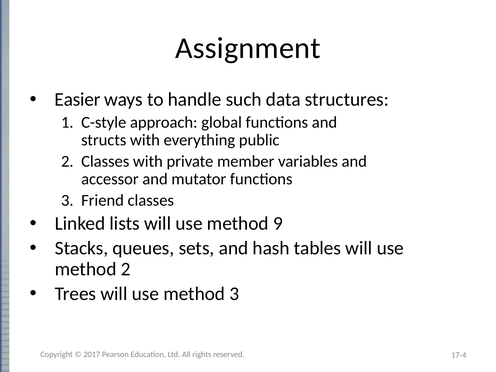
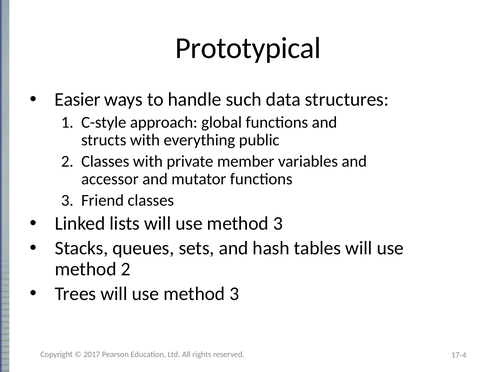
Assignment: Assignment -> Prototypical
9 at (278, 223): 9 -> 3
